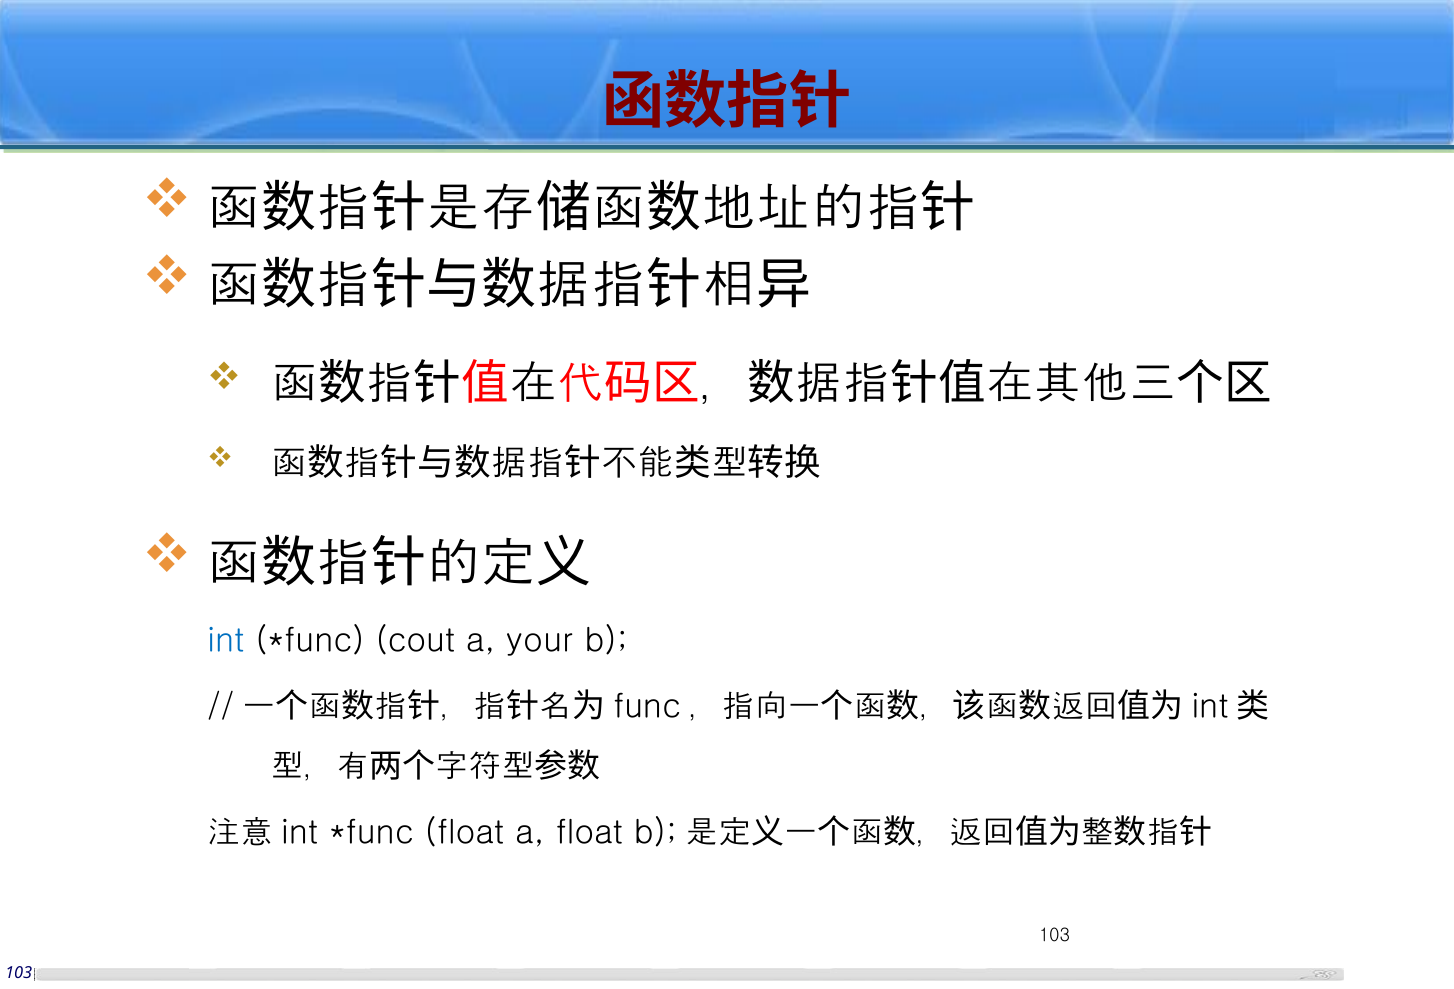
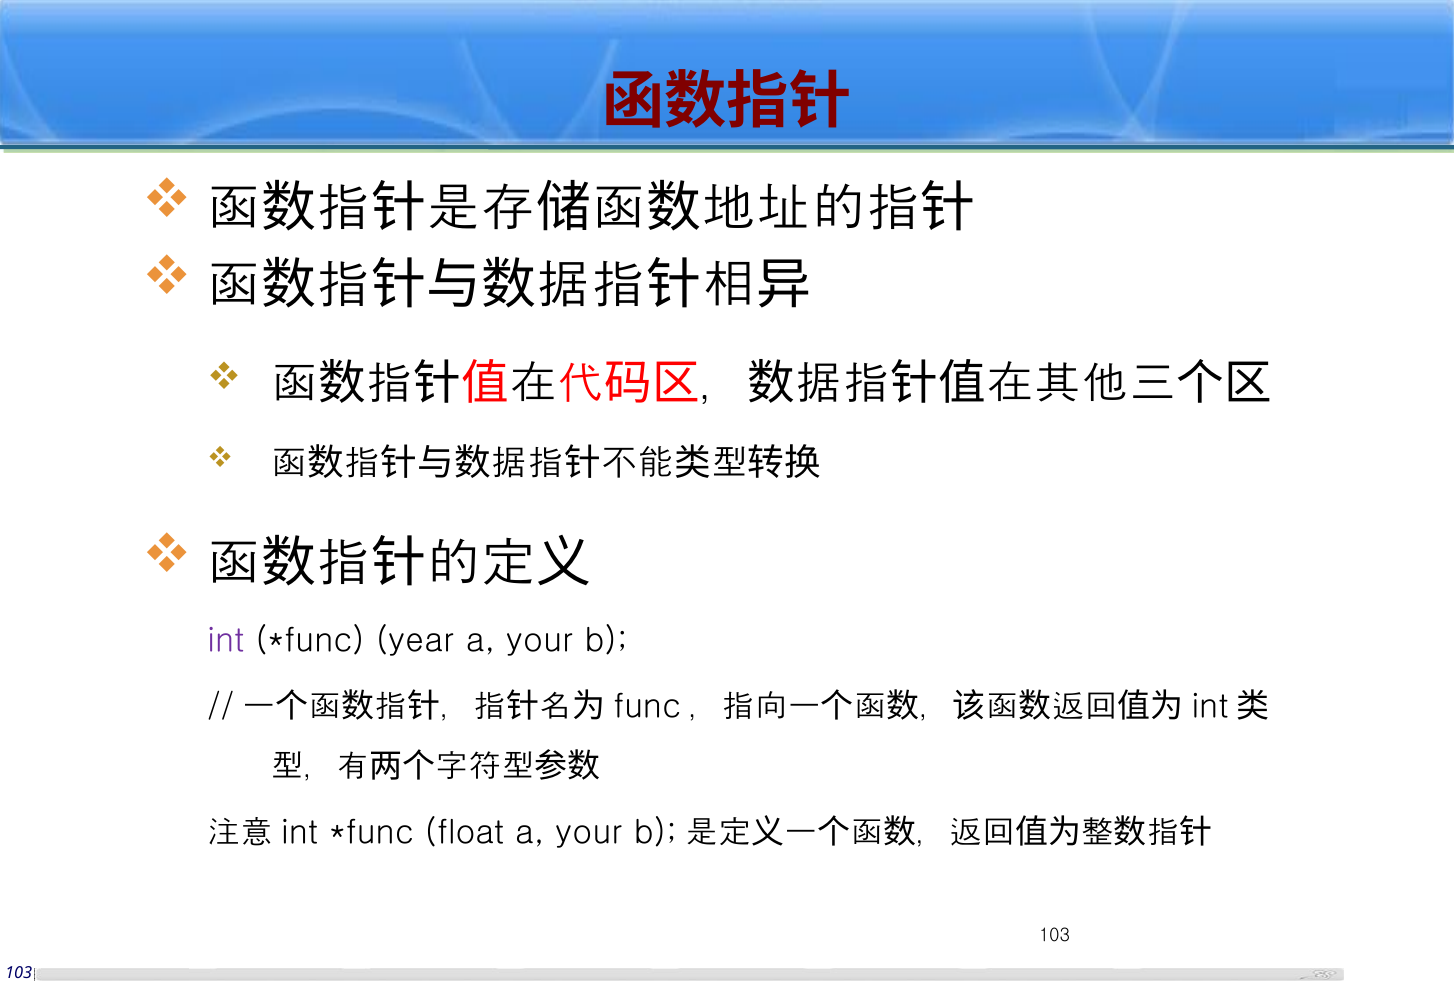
int colour: blue -> purple
cout: cout -> year
float at (589, 832): float -> your
